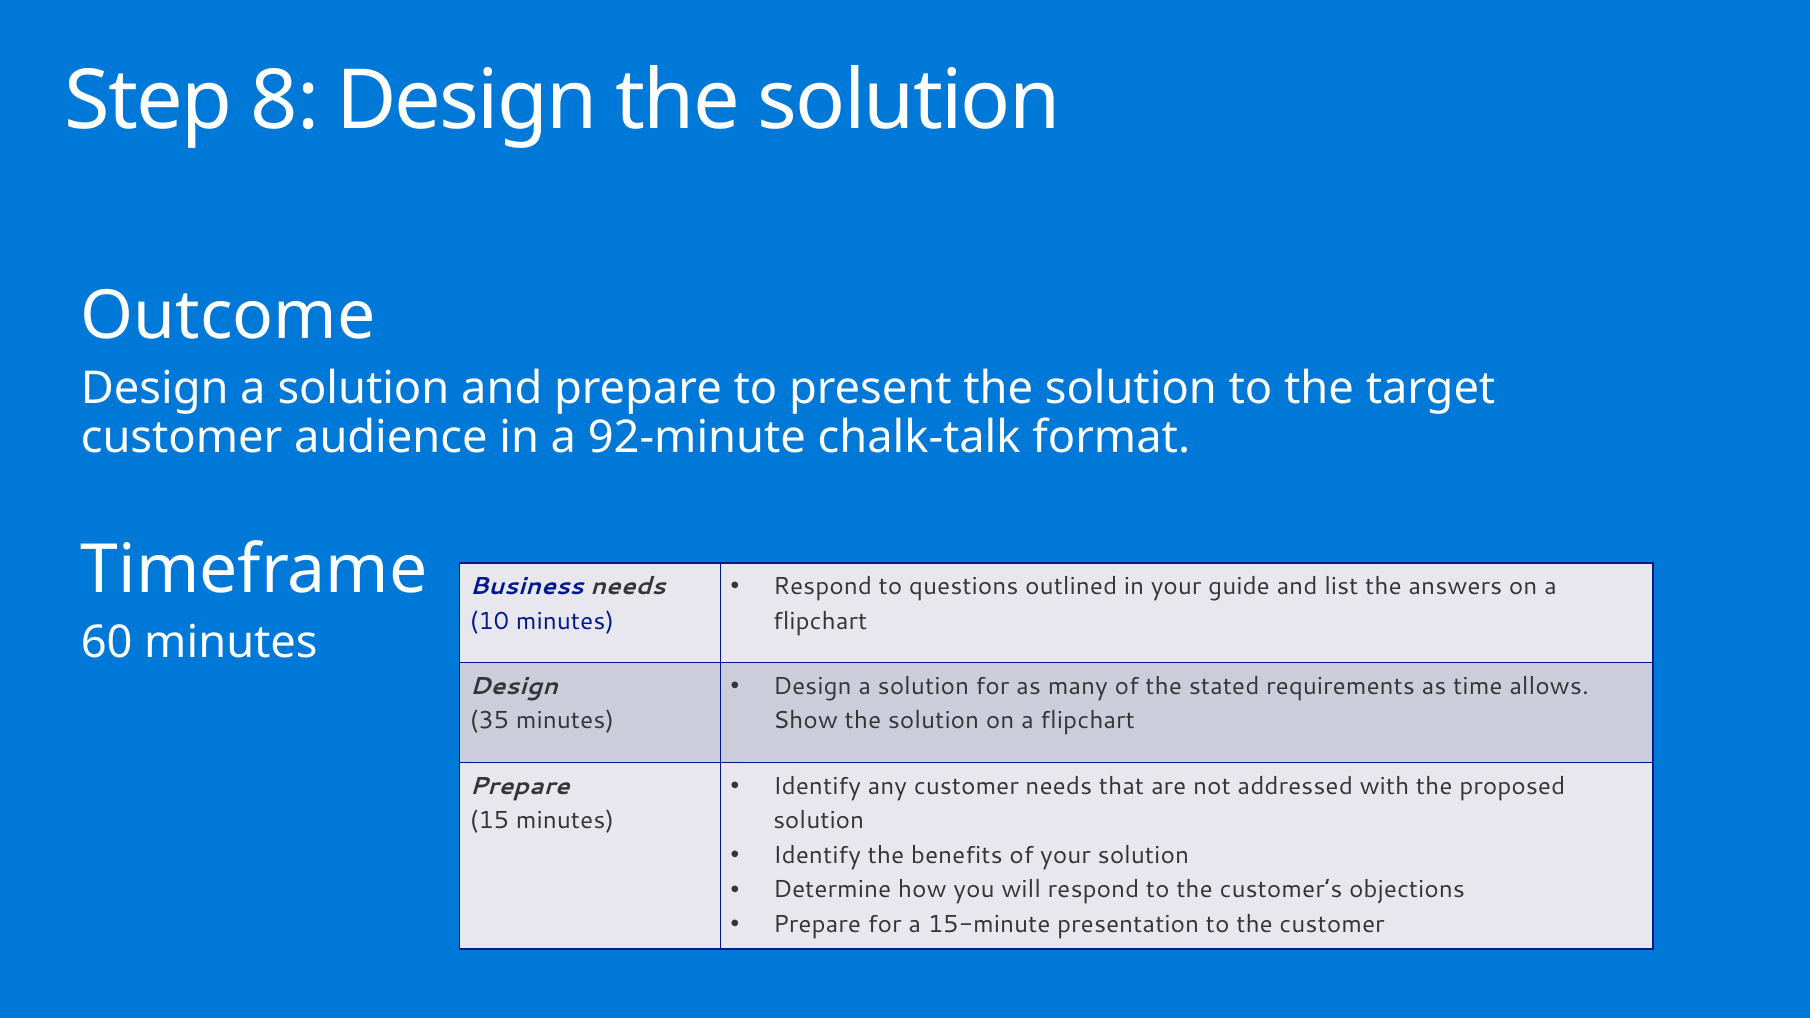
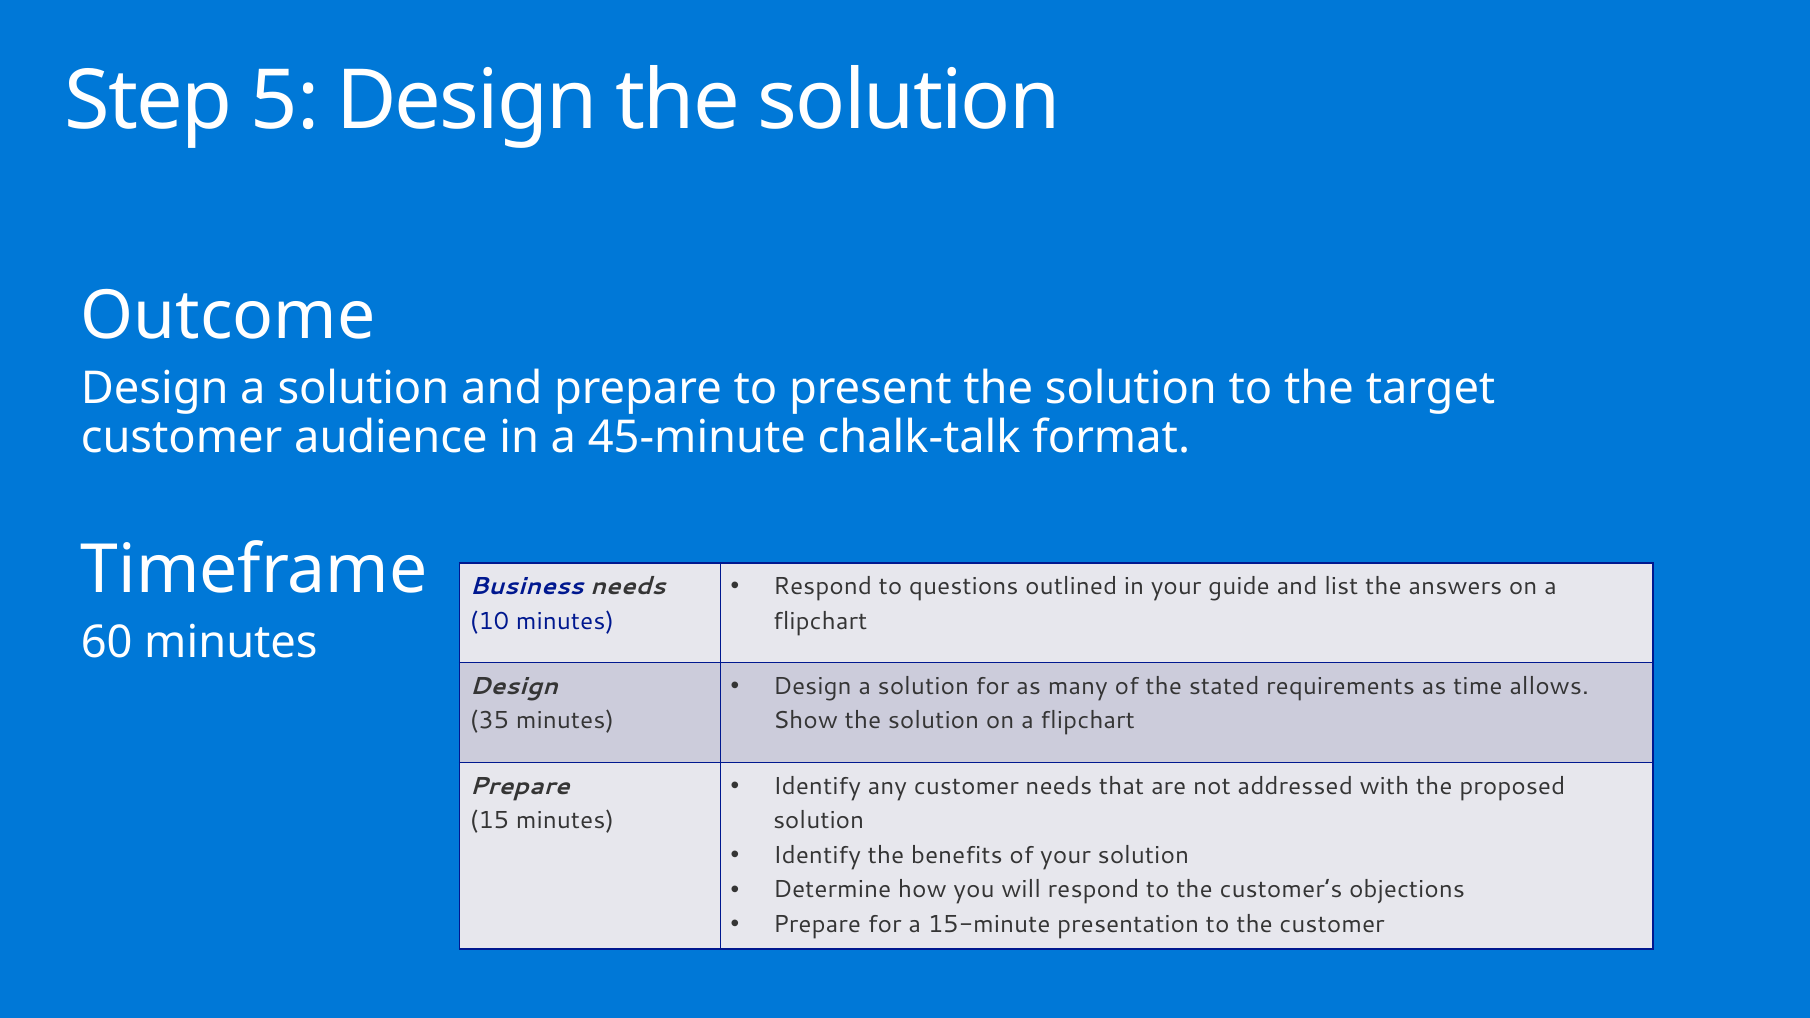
8: 8 -> 5
92-minute: 92-minute -> 45-minute
